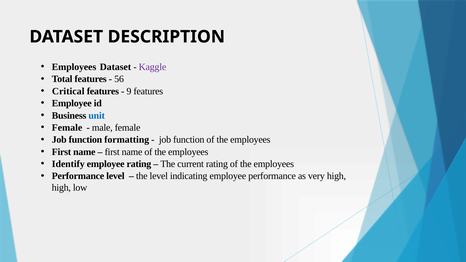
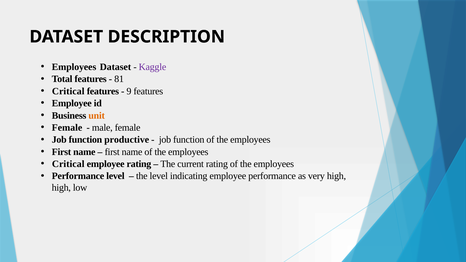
56: 56 -> 81
unit colour: blue -> orange
formatting: formatting -> productive
Identify at (68, 164): Identify -> Critical
